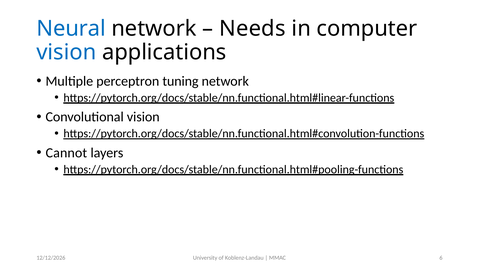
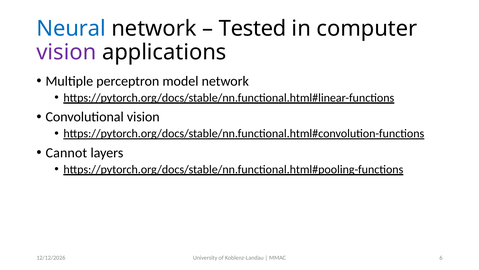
Needs: Needs -> Tested
vision at (66, 52) colour: blue -> purple
tuning: tuning -> model
